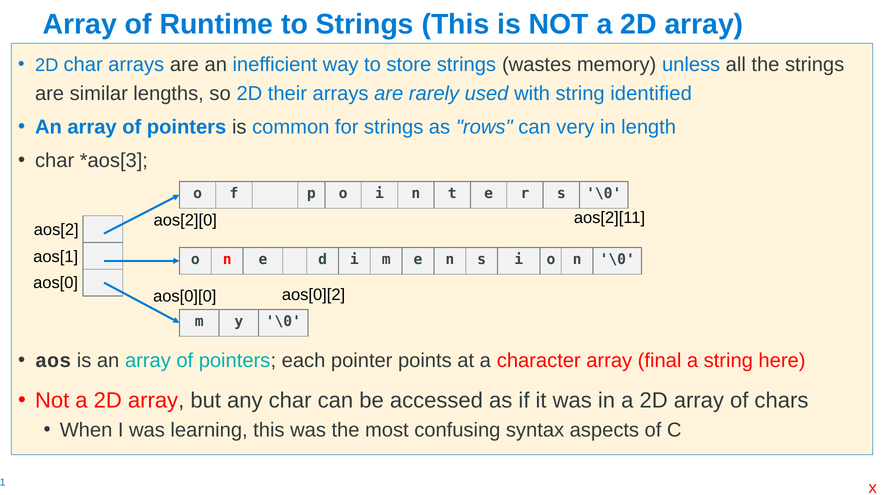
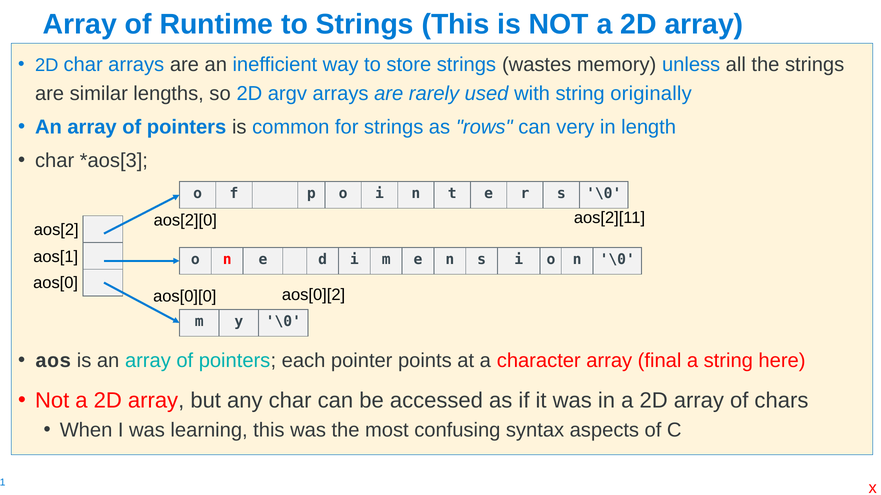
their: their -> argv
identified: identified -> originally
